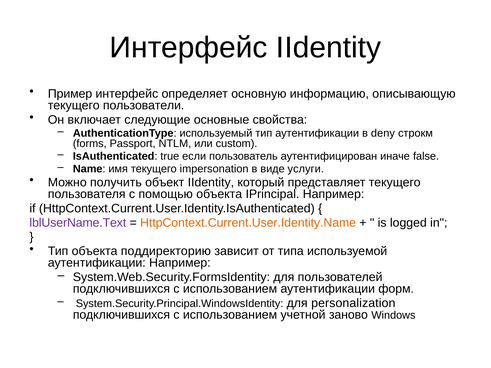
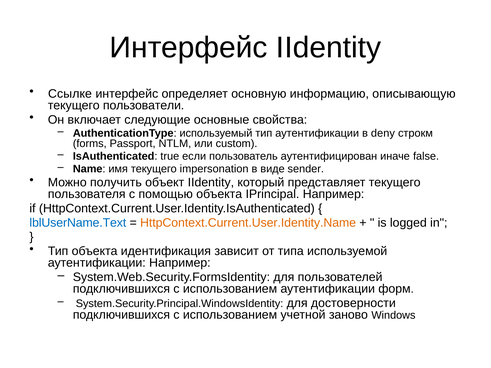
Пример: Пример -> Ссылке
услуги: услуги -> sender
lblUserName.Text colour: purple -> blue
поддиректорию: поддиректорию -> идентификация
personalization: personalization -> достоверности
